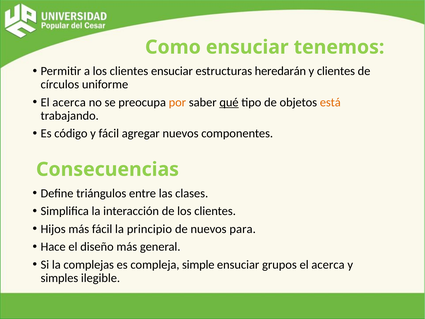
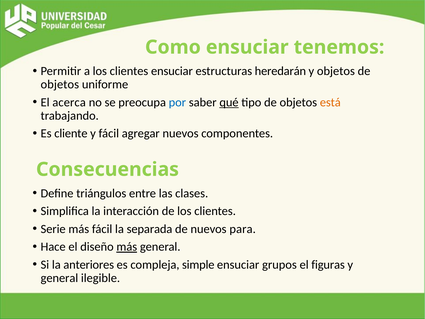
y clientes: clientes -> objetos
círculos at (60, 84): círculos -> objetos
por colour: orange -> blue
código: código -> cliente
Hijos: Hijos -> Serie
principio: principio -> separada
más at (127, 247) underline: none -> present
complejas: complejas -> anteriores
acerca at (328, 264): acerca -> figuras
simples at (59, 278): simples -> general
